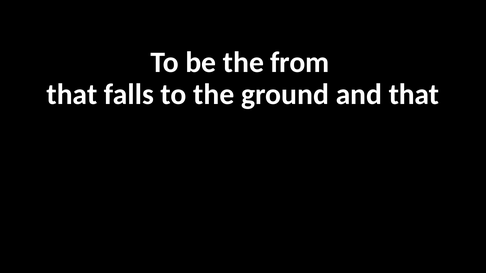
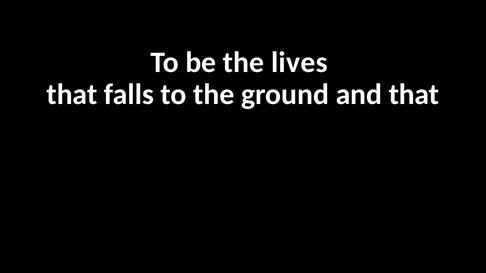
from: from -> lives
